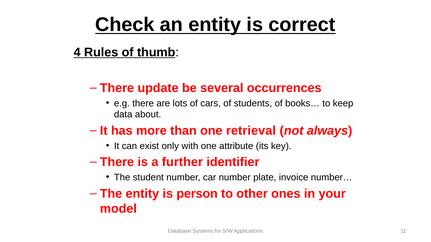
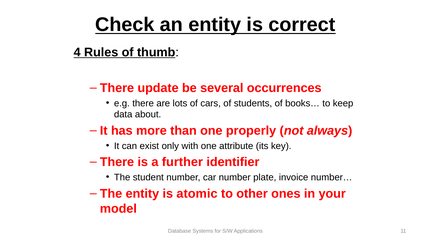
retrieval: retrieval -> properly
person: person -> atomic
